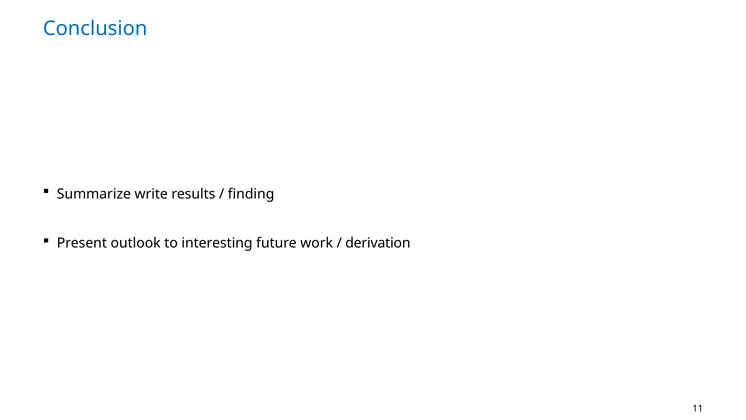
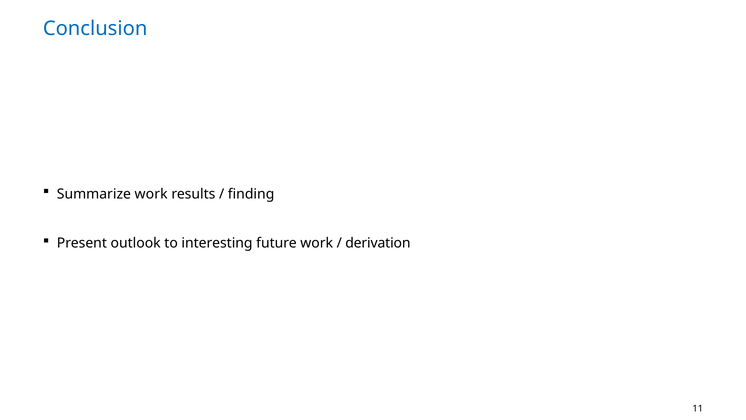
Summarize write: write -> work
